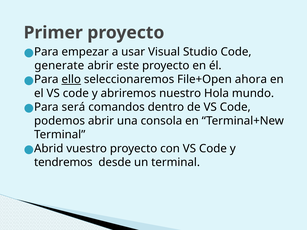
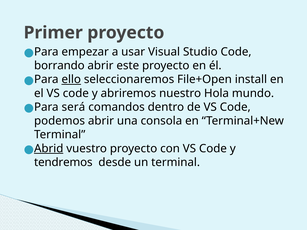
generate: generate -> borrando
ahora: ahora -> install
Abrid underline: none -> present
